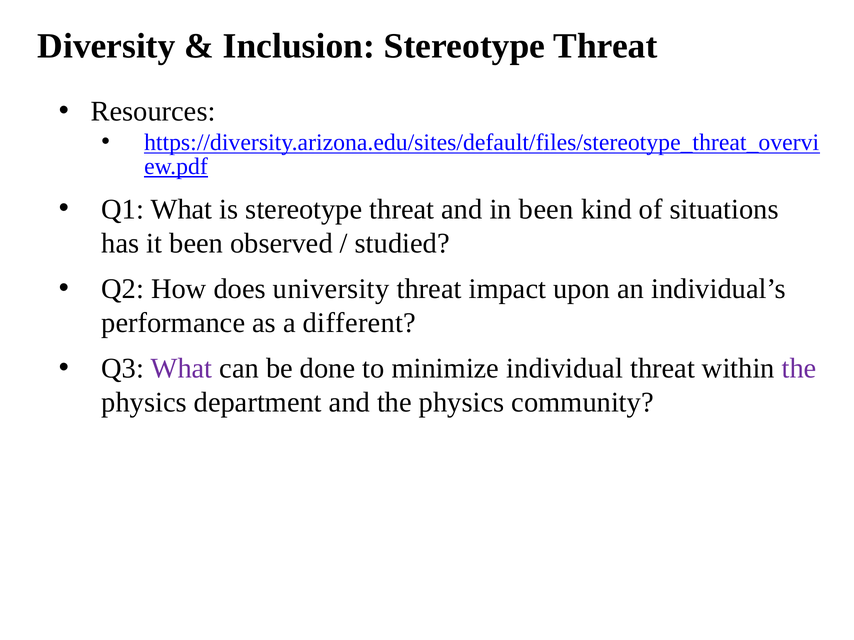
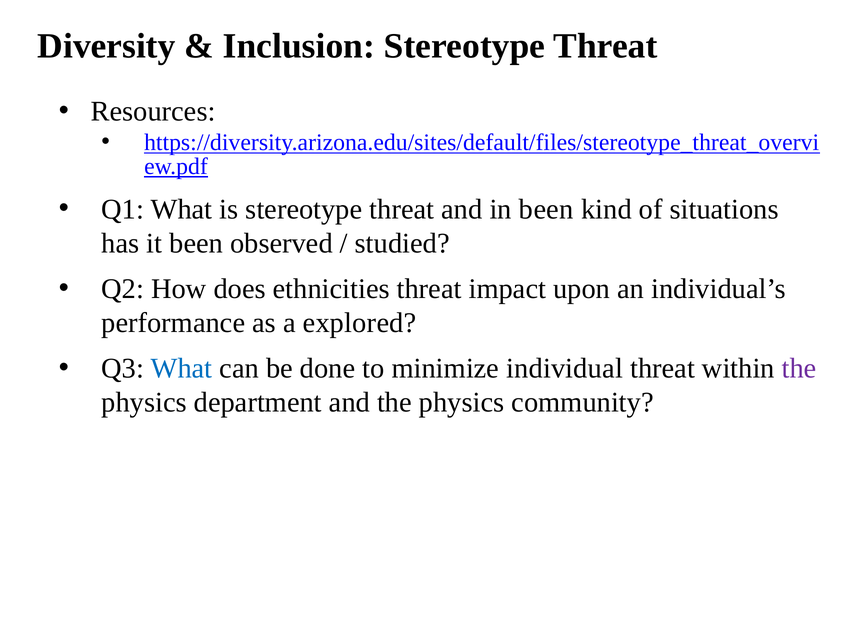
university: university -> ethnicities
different: different -> explored
What at (181, 369) colour: purple -> blue
